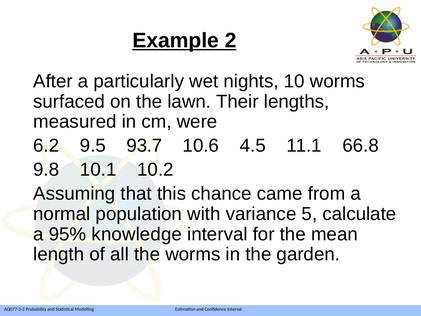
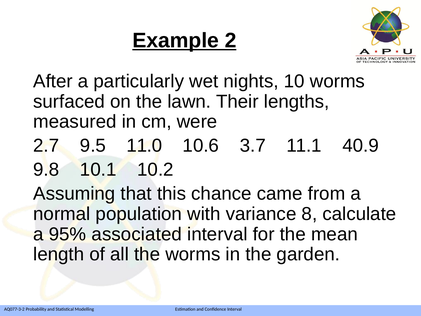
6.2: 6.2 -> 2.7
93.7: 93.7 -> 11.0
4.5: 4.5 -> 3.7
66.8: 66.8 -> 40.9
5: 5 -> 8
knowledge: knowledge -> associated
